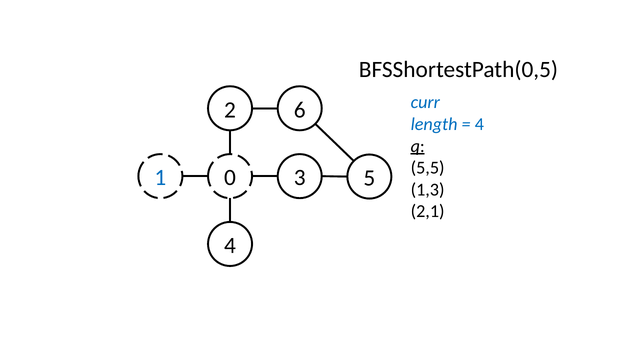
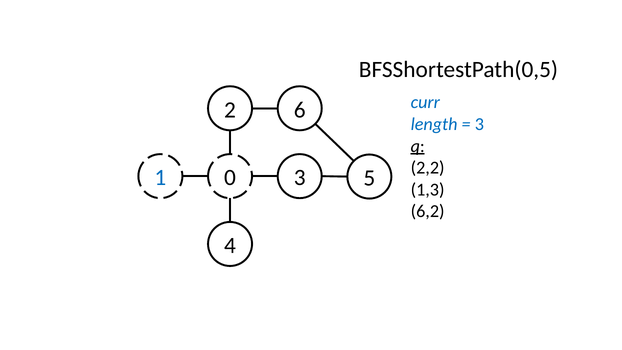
4 at (479, 124): 4 -> 3
5,5: 5,5 -> 2,2
2,1: 2,1 -> 6,2
